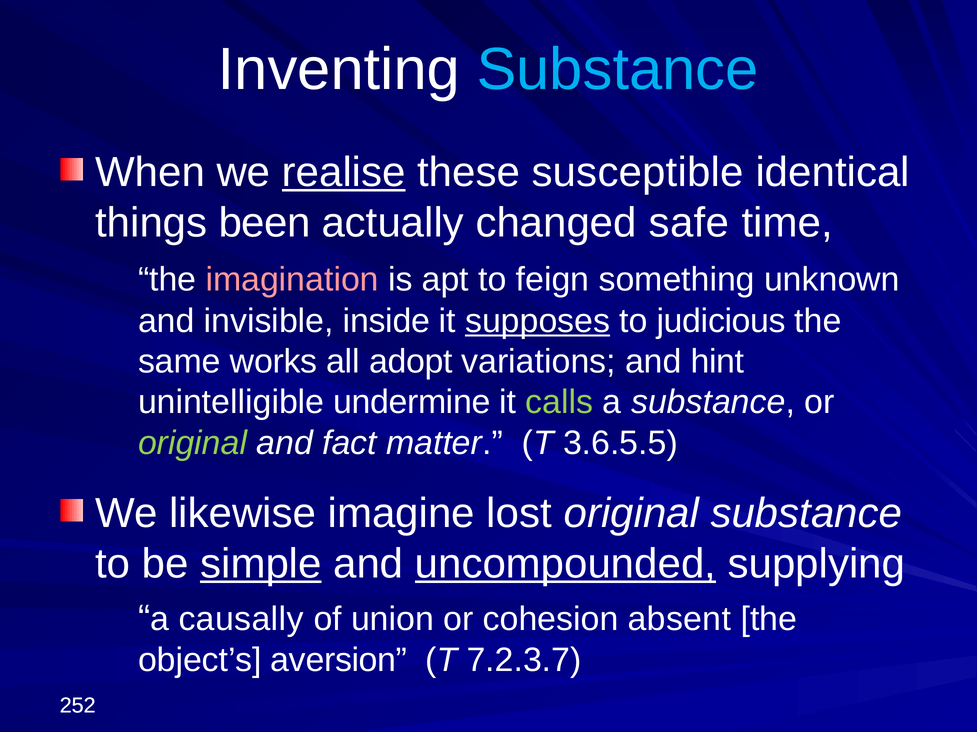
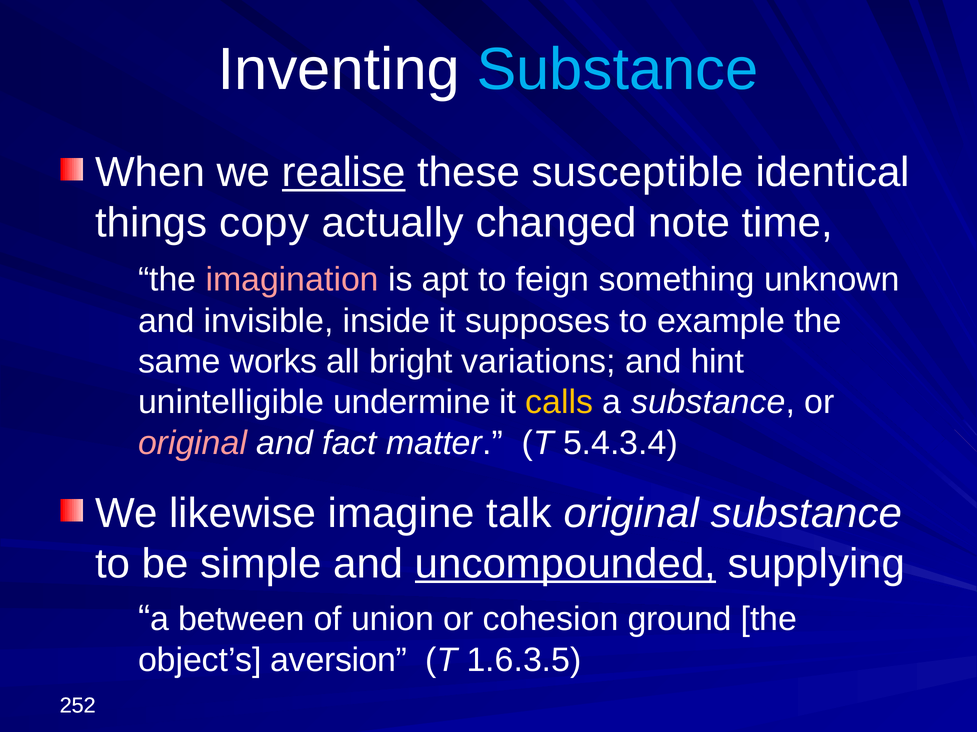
been: been -> copy
safe: safe -> note
supposes underline: present -> none
judicious: judicious -> example
adopt: adopt -> bright
calls colour: light green -> yellow
original at (193, 443) colour: light green -> pink
3.6.5.5: 3.6.5.5 -> 5.4.3.4
lost: lost -> talk
simple underline: present -> none
causally: causally -> between
absent: absent -> ground
7.2.3.7: 7.2.3.7 -> 1.6.3.5
